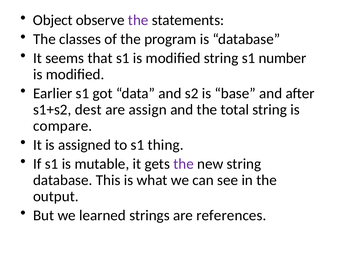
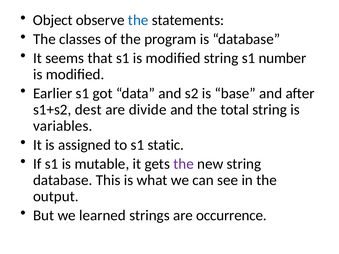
the at (138, 20) colour: purple -> blue
assign: assign -> divide
compare: compare -> variables
thing: thing -> static
references: references -> occurrence
